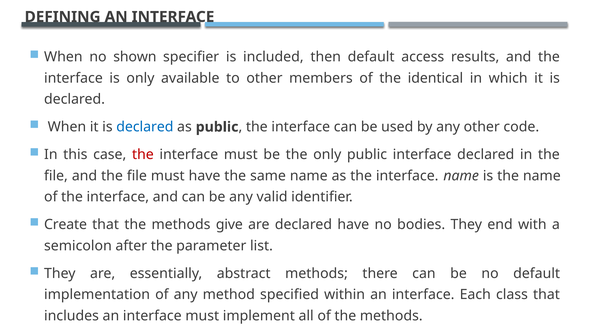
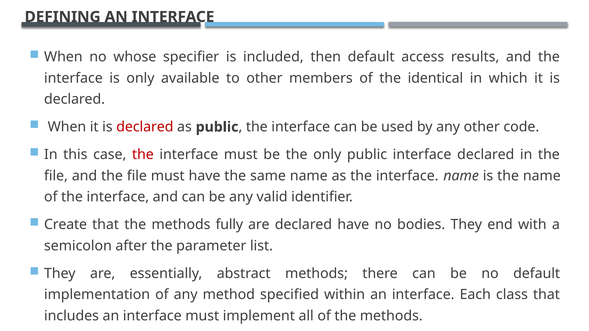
shown: shown -> whose
declared at (145, 127) colour: blue -> red
give: give -> fully
